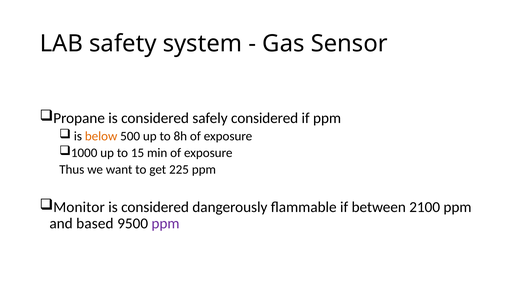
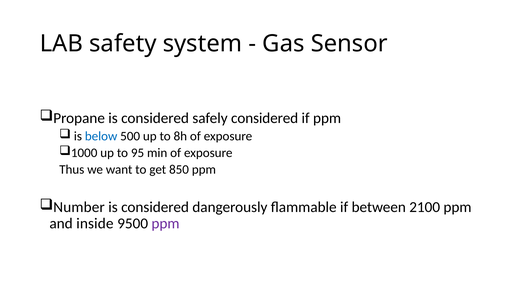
below colour: orange -> blue
15: 15 -> 95
225: 225 -> 850
Monitor: Monitor -> Number
based: based -> inside
